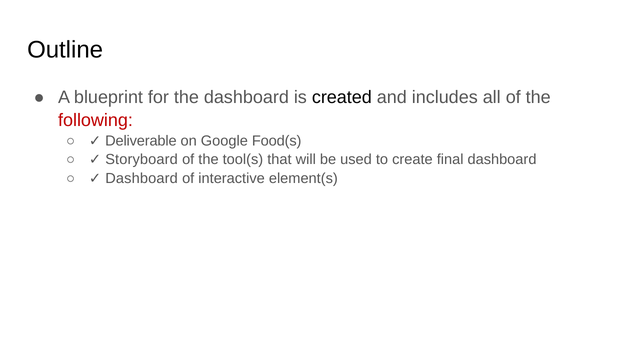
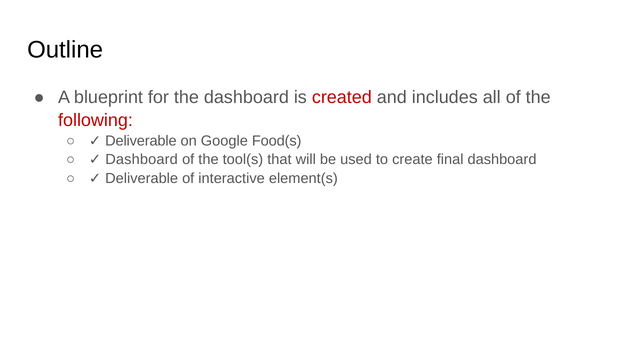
created colour: black -> red
Storyboard at (142, 160): Storyboard -> Dashboard
Dashboard at (142, 178): Dashboard -> Deliverable
